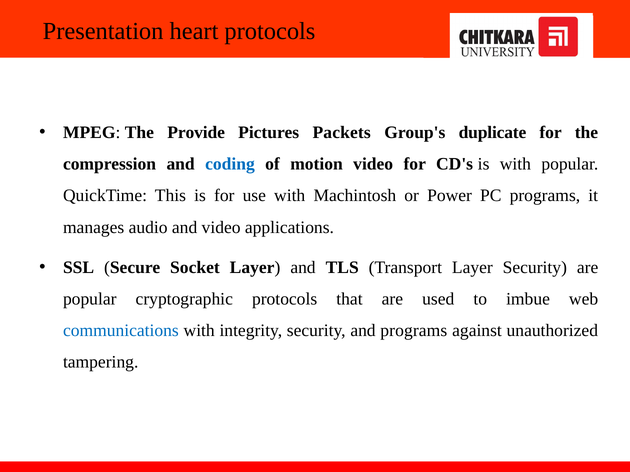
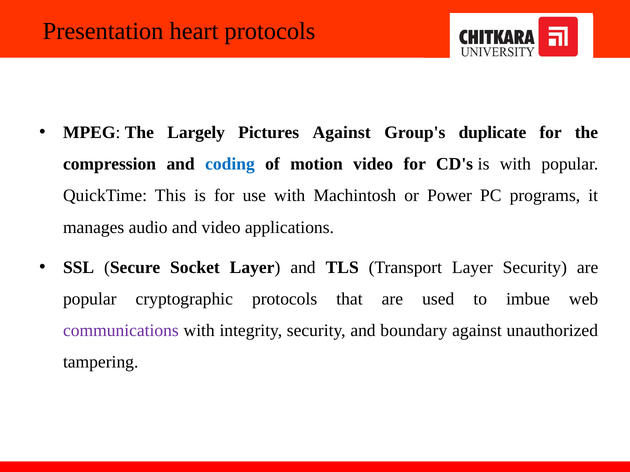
Provide: Provide -> Largely
Pictures Packets: Packets -> Against
communications colour: blue -> purple
and programs: programs -> boundary
